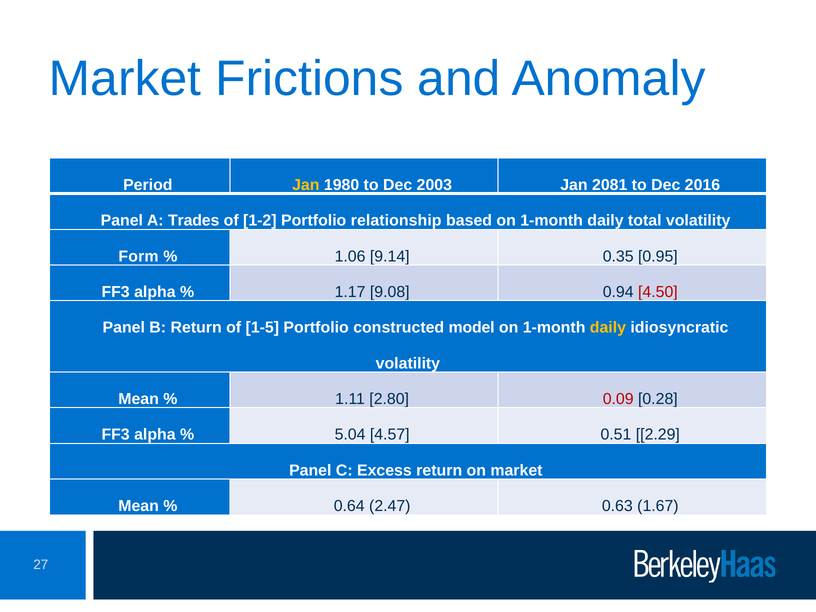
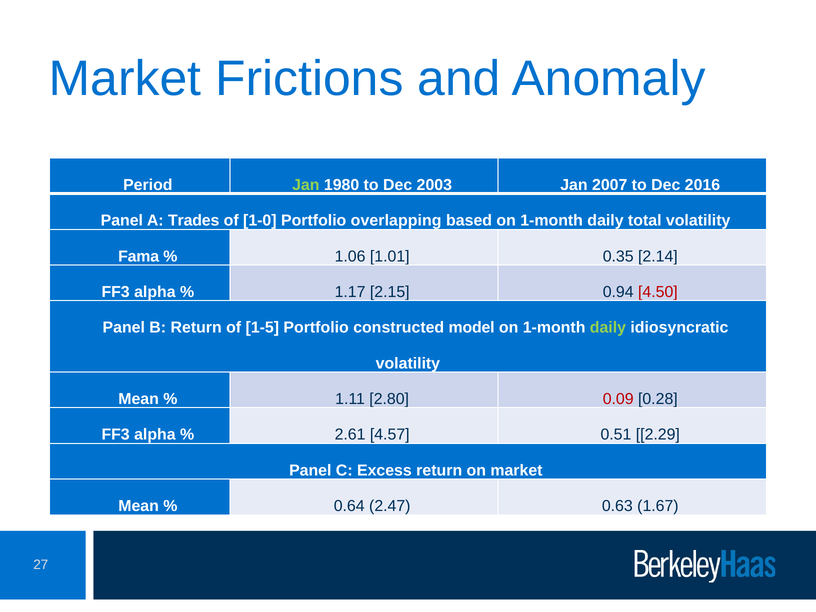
Jan at (306, 185) colour: yellow -> light green
2081: 2081 -> 2007
1-2: 1-2 -> 1-0
relationship: relationship -> overlapping
Form: Form -> Fama
9.14: 9.14 -> 1.01
0.95: 0.95 -> 2.14
9.08: 9.08 -> 2.15
daily at (608, 328) colour: yellow -> light green
5.04: 5.04 -> 2.61
